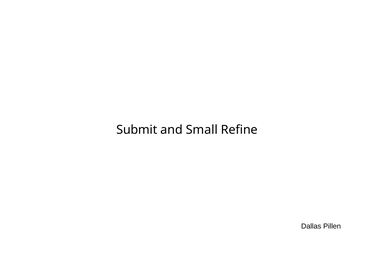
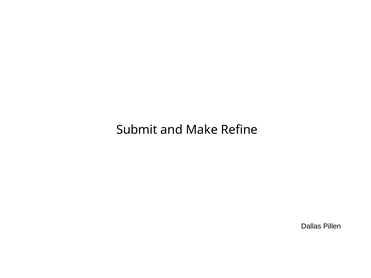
Small: Small -> Make
